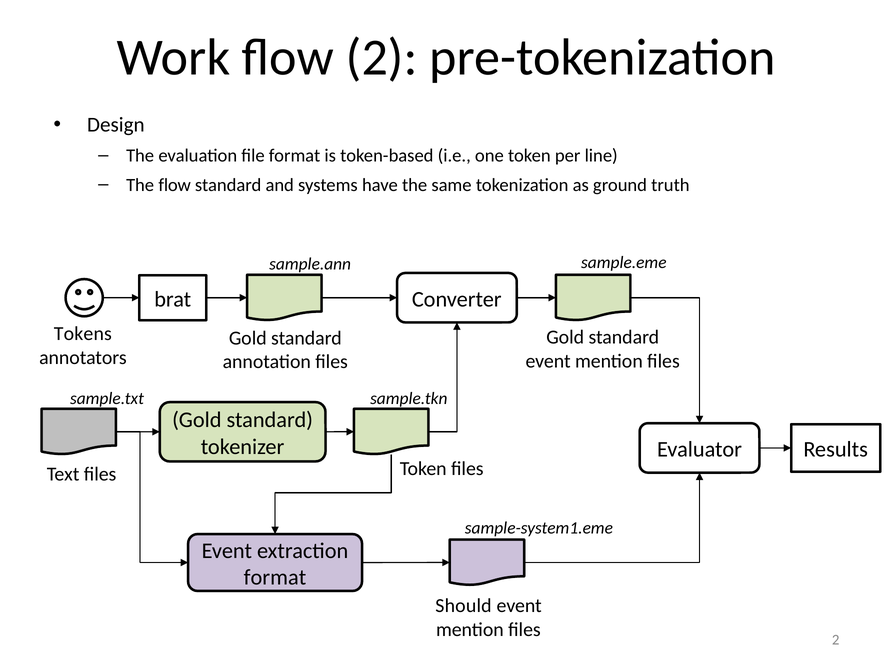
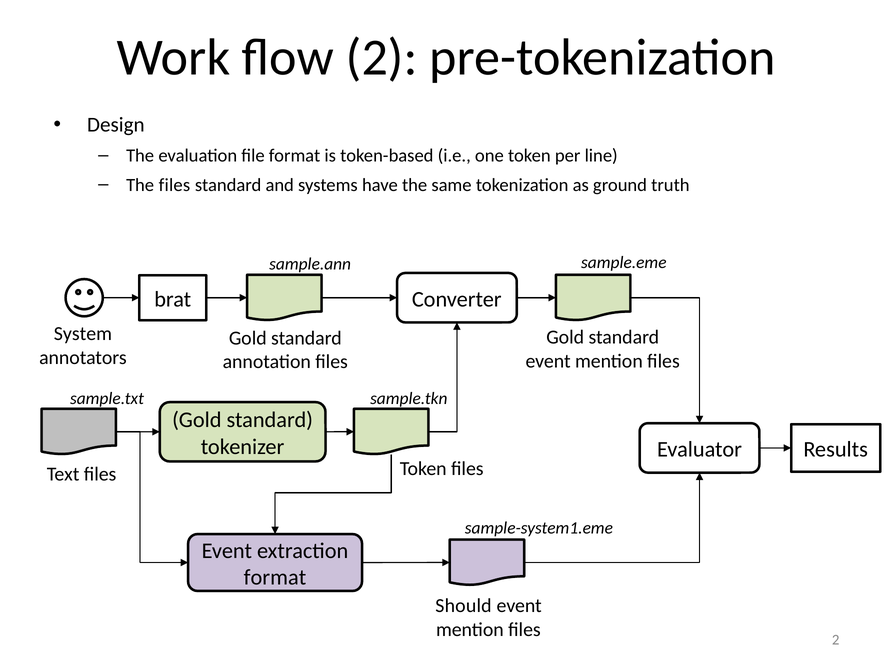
The flow: flow -> files
Tokens: Tokens -> System
